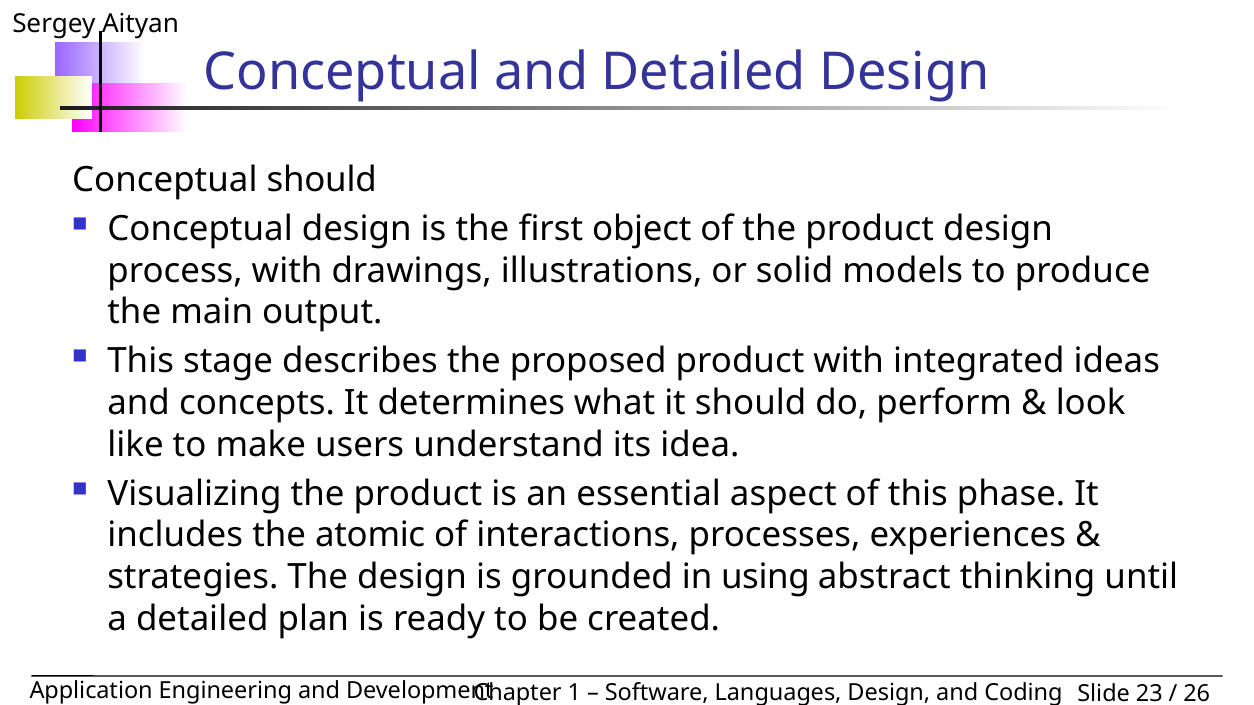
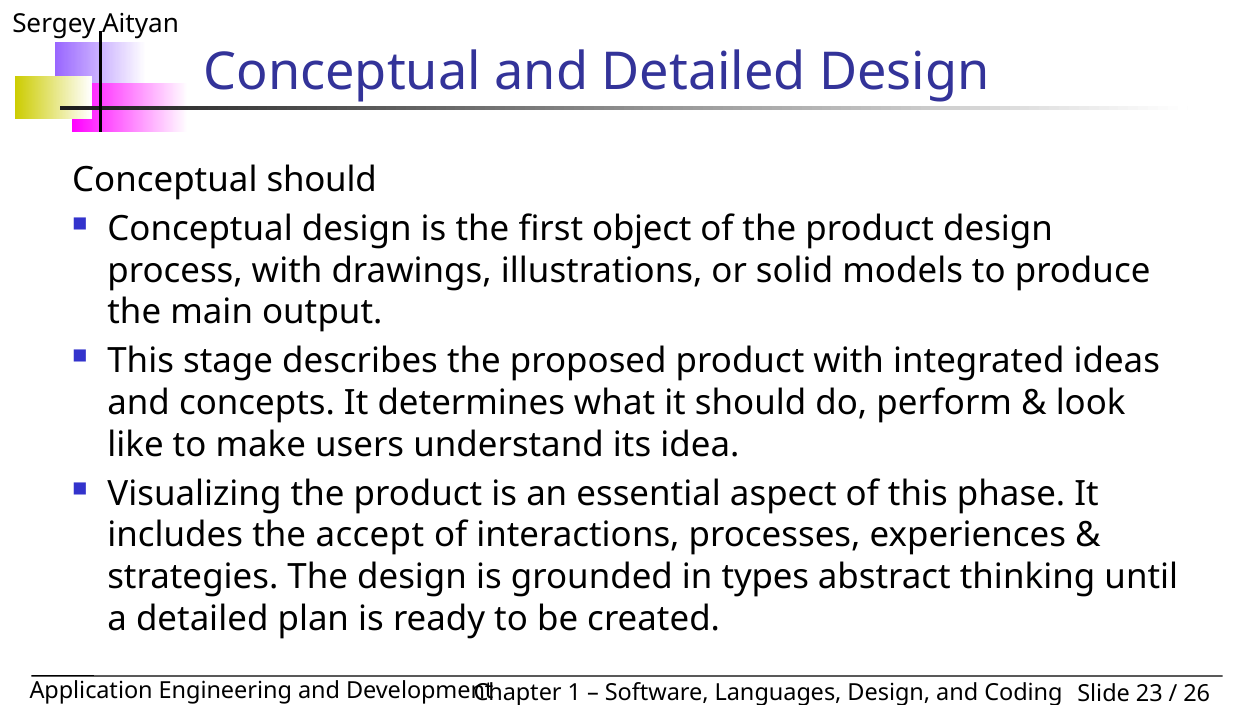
atomic: atomic -> accept
using: using -> types
